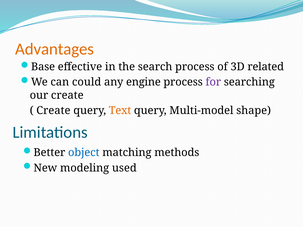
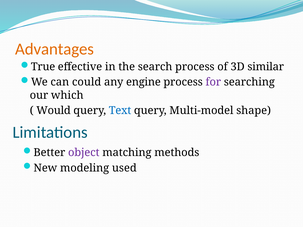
Base: Base -> True
related: related -> similar
our create: create -> which
Create at (53, 111): Create -> Would
Text colour: orange -> blue
object colour: blue -> purple
